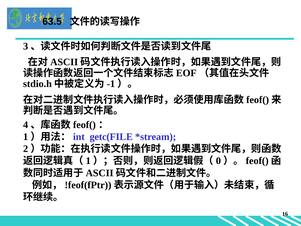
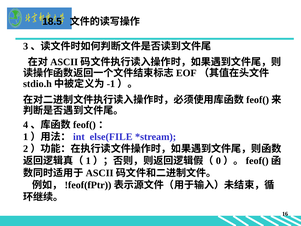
63.5: 63.5 -> 18.5
getc(FILE: getc(FILE -> else(FILE
